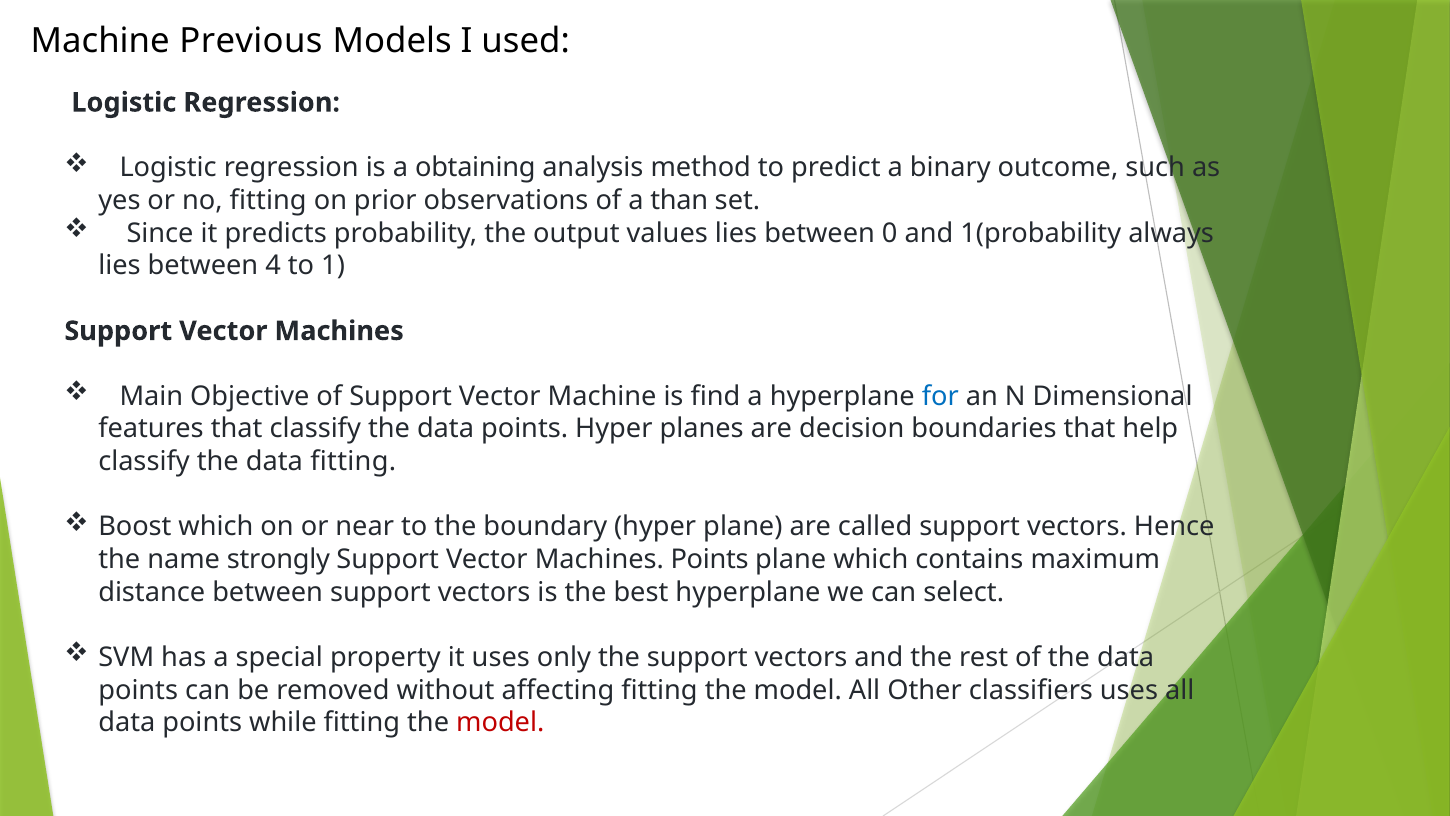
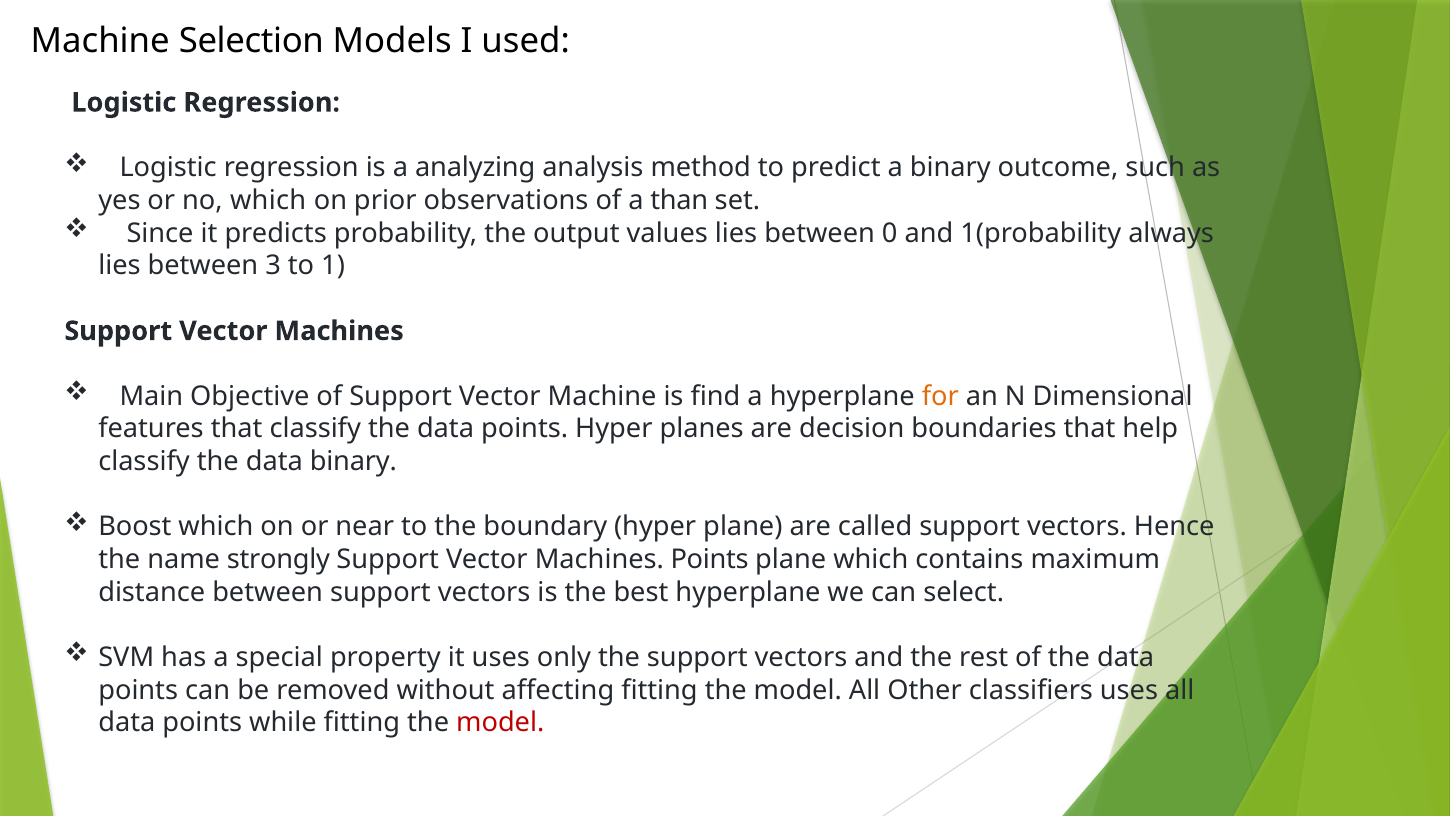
Previous: Previous -> Selection
obtaining: obtaining -> analyzing
no fitting: fitting -> which
4: 4 -> 3
for colour: blue -> orange
data fitting: fitting -> binary
